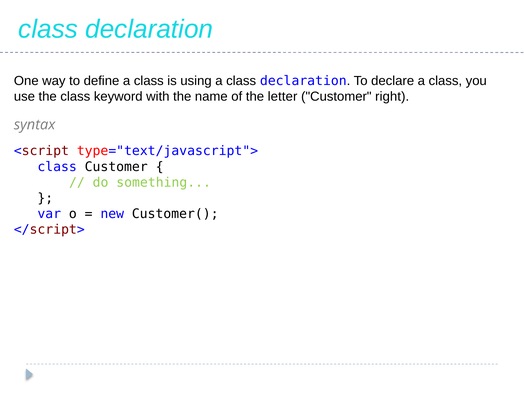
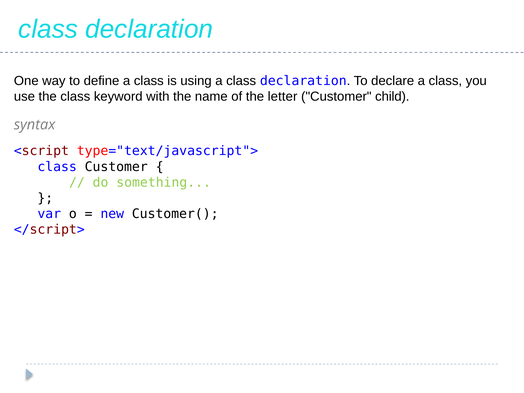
right: right -> child
